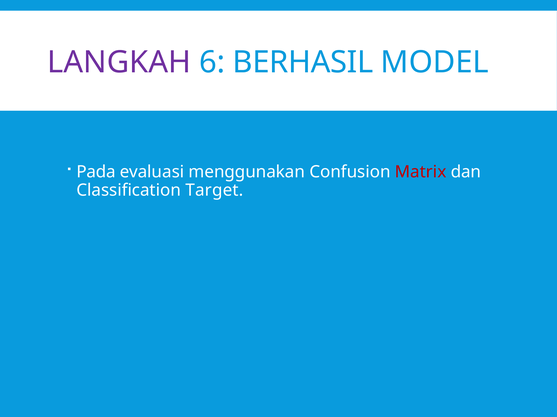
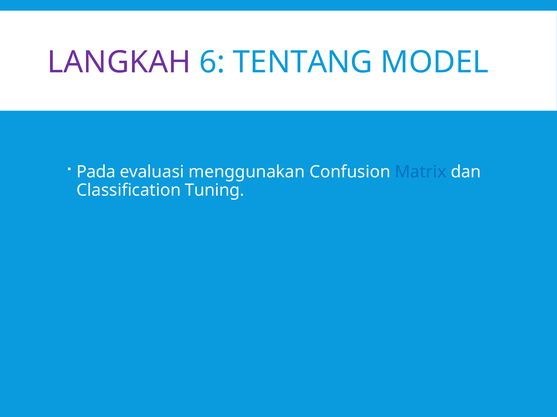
BERHASIL: BERHASIL -> TENTANG
Matrix colour: red -> blue
Target: Target -> Tuning
